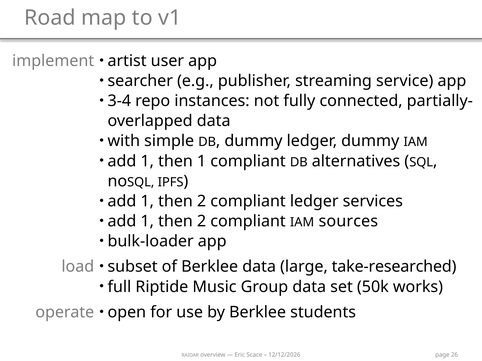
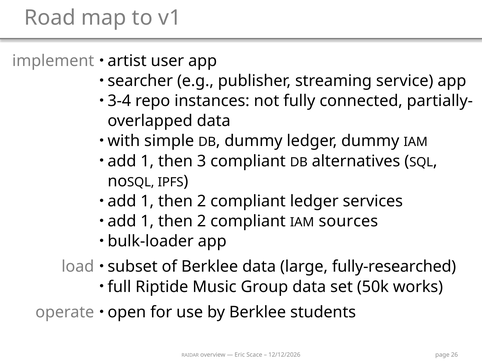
then 1: 1 -> 3
take-researched: take-researched -> fully-researched
